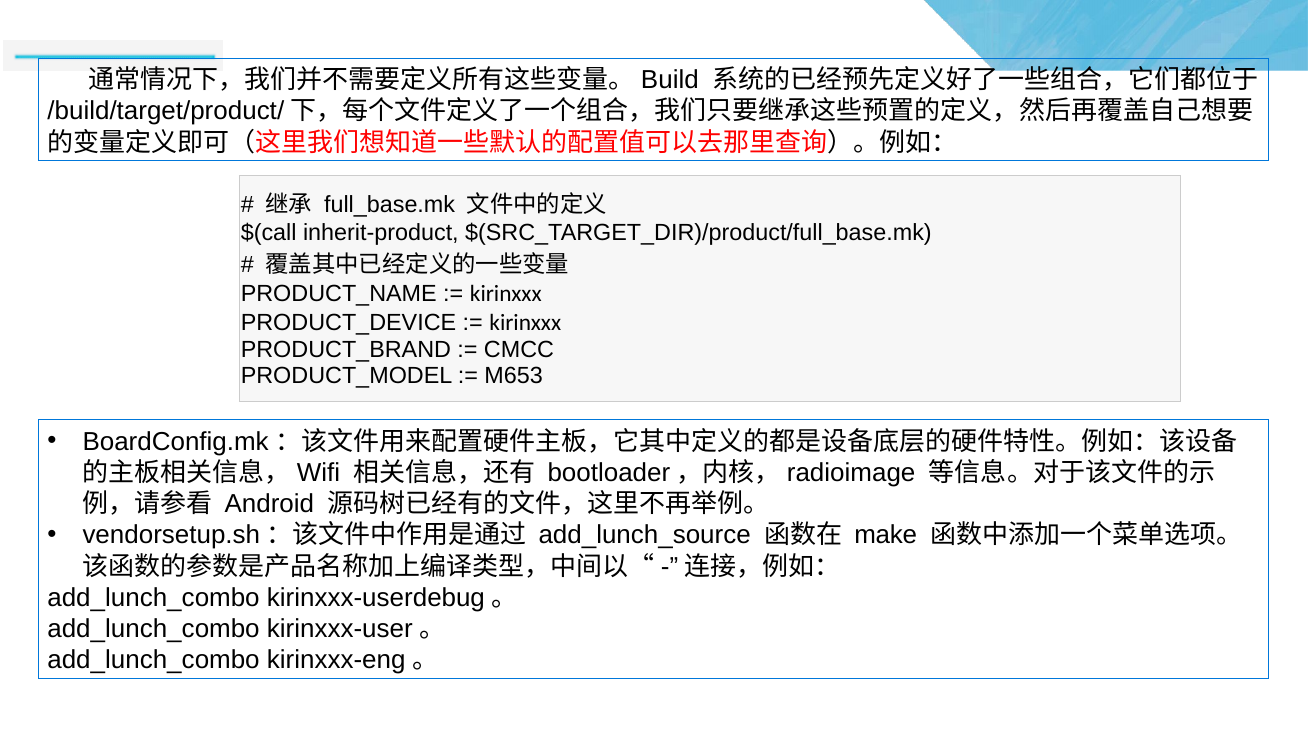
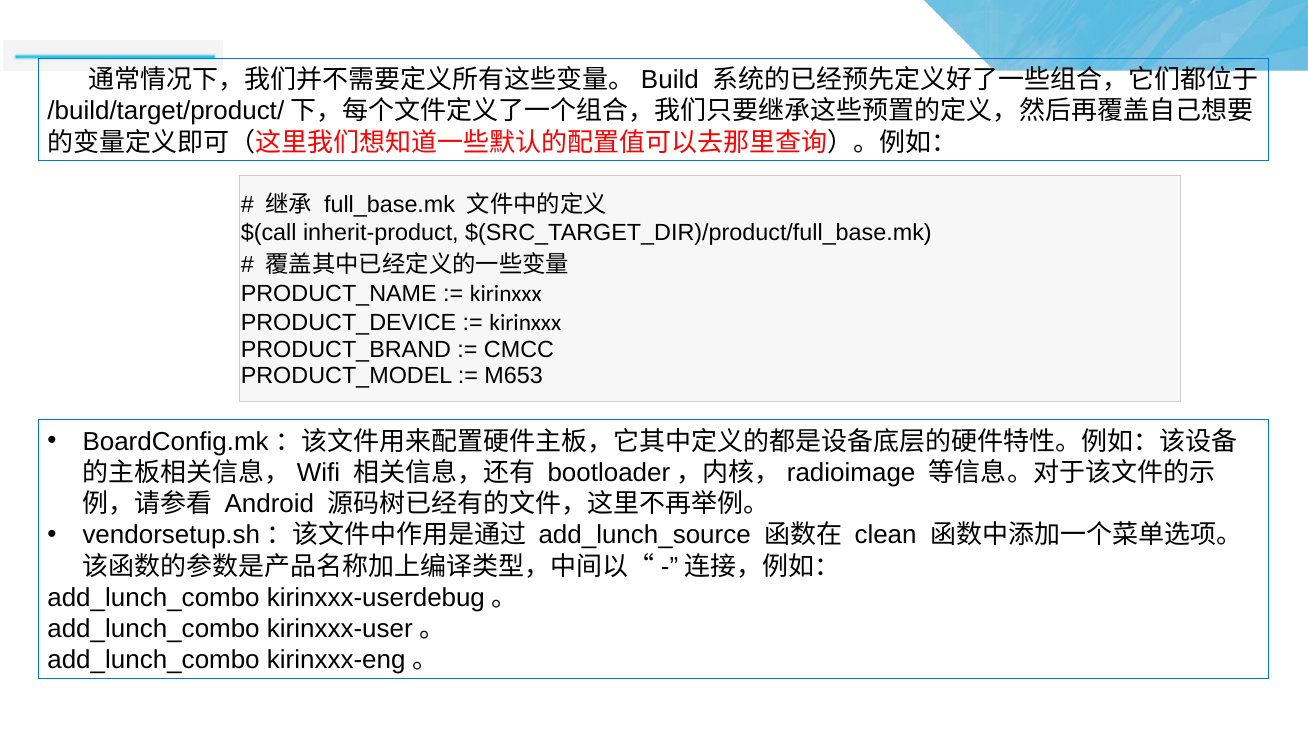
make: make -> clean
